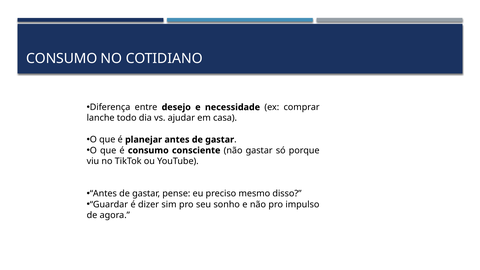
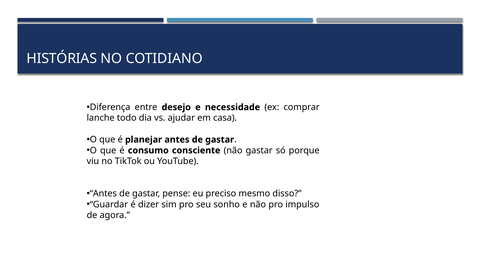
CONSUMO at (62, 58): CONSUMO -> HISTÓRIAS
